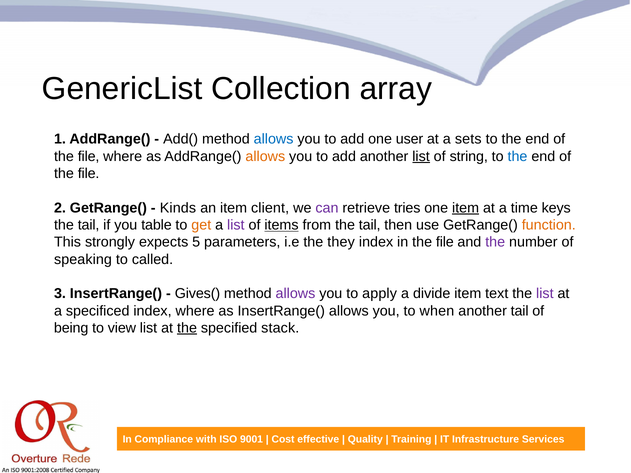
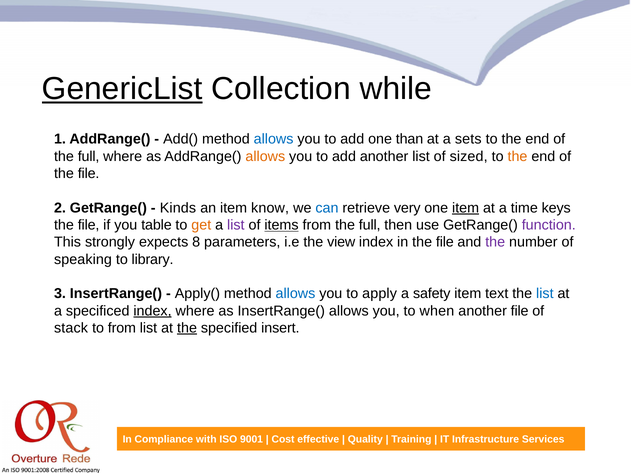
GenericList underline: none -> present
array: array -> while
user: user -> than
file at (89, 156): file -> full
list at (421, 156) underline: present -> none
string: string -> sized
the at (517, 156) colour: blue -> orange
client: client -> know
can colour: purple -> blue
tries: tries -> very
tail at (89, 225): tail -> file
from the tail: tail -> full
function colour: orange -> purple
5: 5 -> 8
they: they -> view
called: called -> library
Gives(: Gives( -> Apply(
allows at (295, 294) colour: purple -> blue
divide: divide -> safety
list at (545, 294) colour: purple -> blue
index at (153, 311) underline: none -> present
another tail: tail -> file
being: being -> stack
to view: view -> from
stack: stack -> insert
